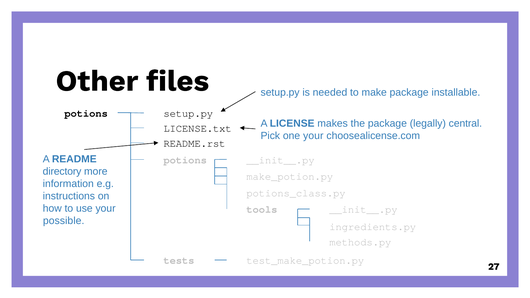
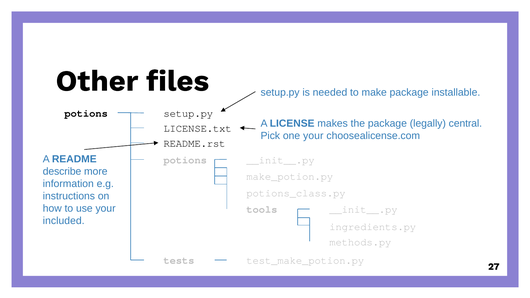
directory: directory -> describe
possible: possible -> included
